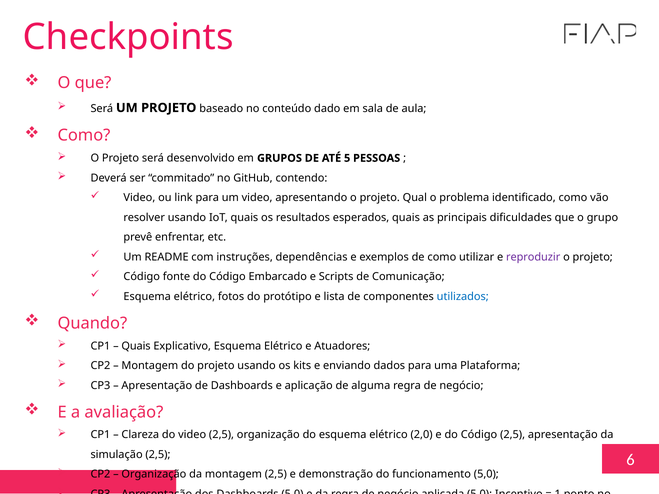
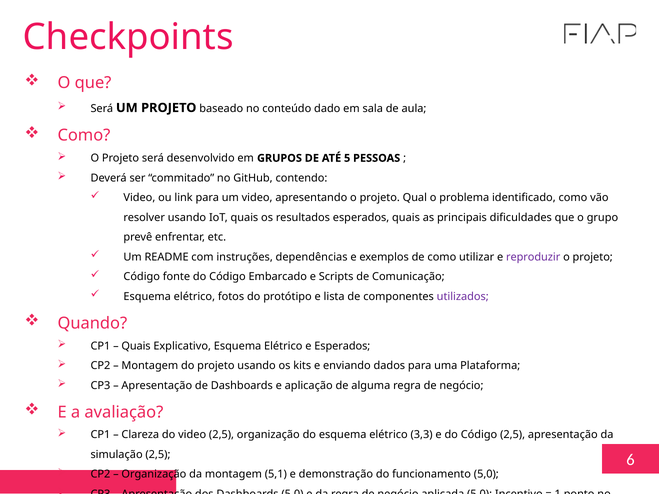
utilizados colour: blue -> purple
e Atuadores: Atuadores -> Esperados
2,0: 2,0 -> 3,3
montagem 2,5: 2,5 -> 5,1
